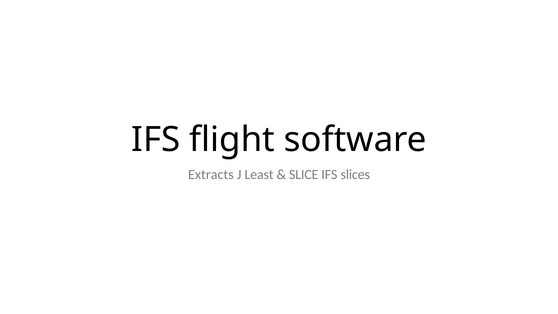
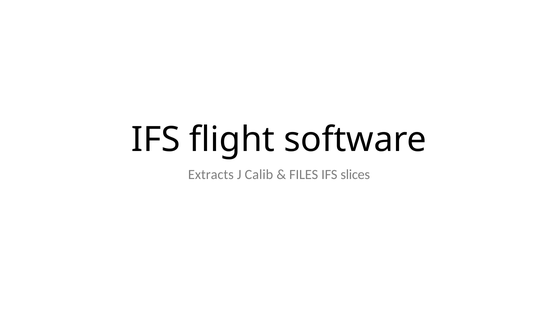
Least: Least -> Calib
SLICE: SLICE -> FILES
